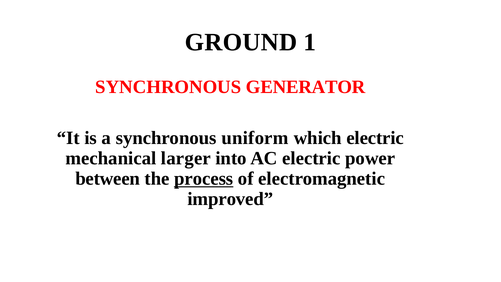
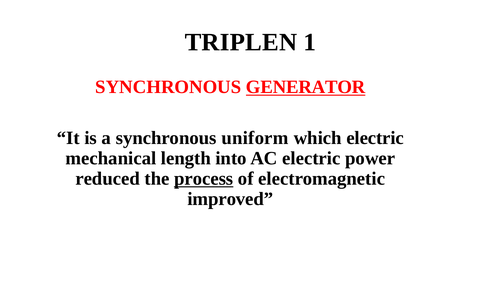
GROUND: GROUND -> TRIPLEN
GENERATOR underline: none -> present
larger: larger -> length
between: between -> reduced
